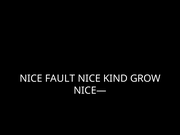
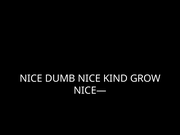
FAULT: FAULT -> DUMB
